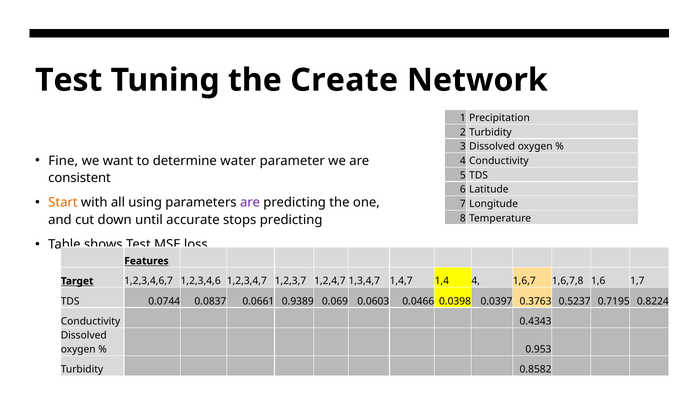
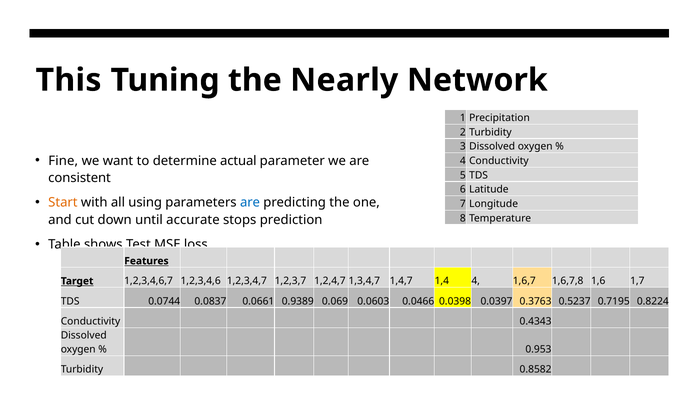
Test at (69, 80): Test -> This
Create: Create -> Nearly
water: water -> actual
are at (250, 203) colour: purple -> blue
stops predicting: predicting -> prediction
